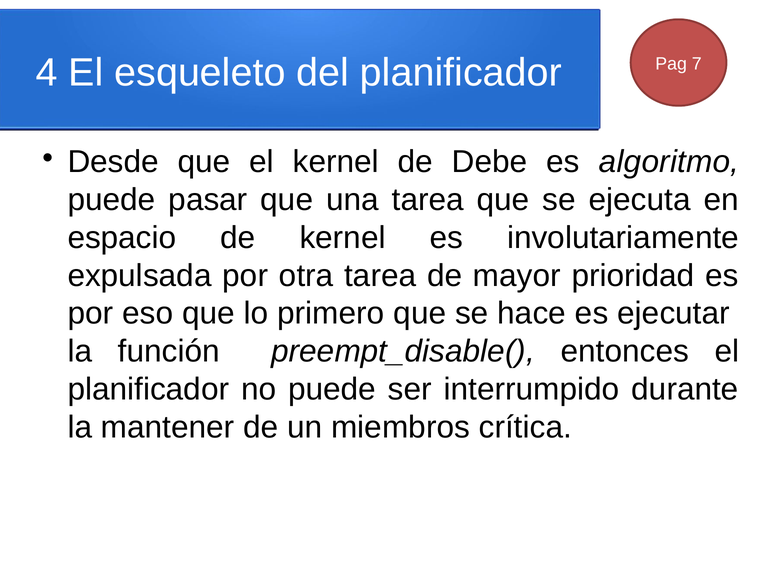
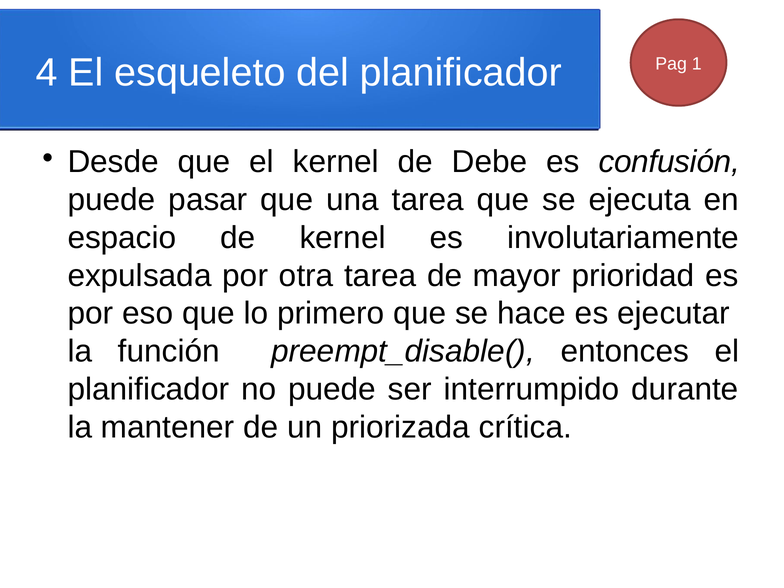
7: 7 -> 1
algoritmo: algoritmo -> confusión
miembros: miembros -> priorizada
